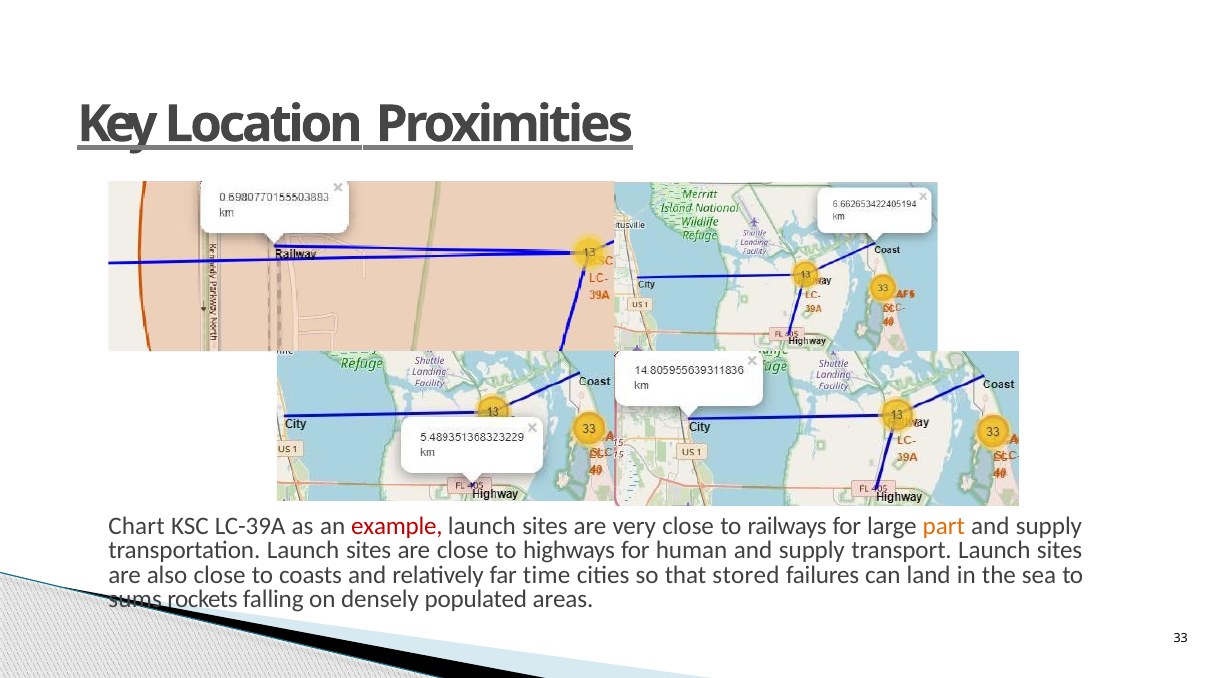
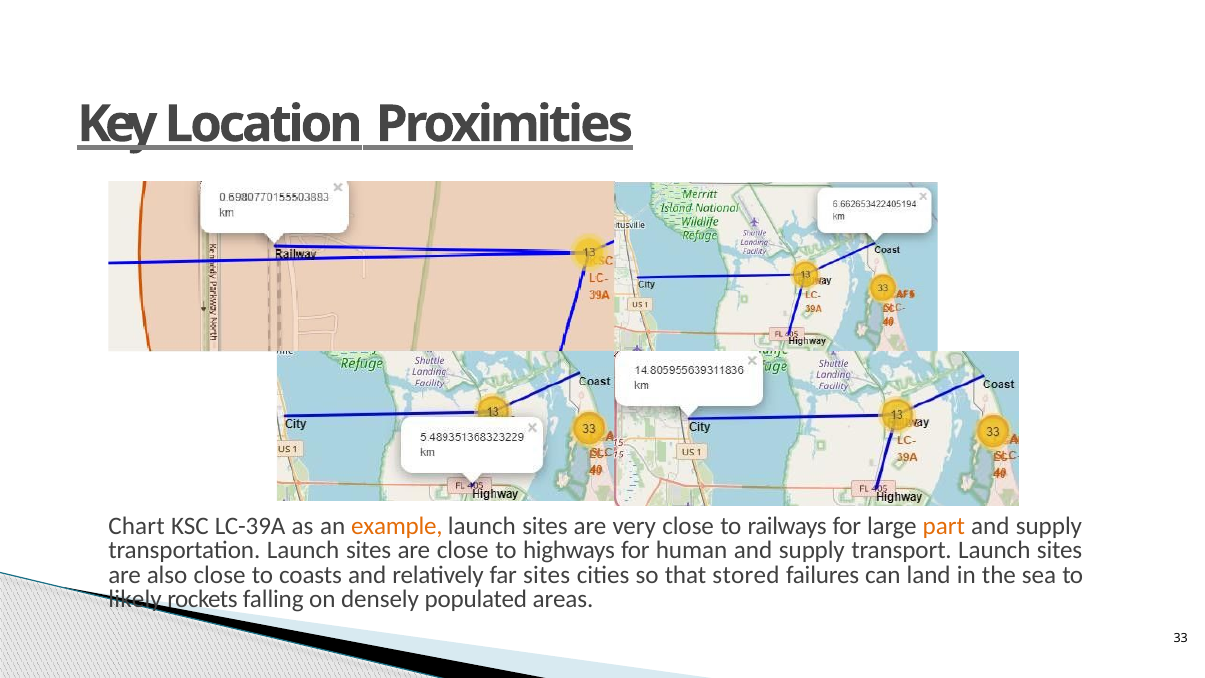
example colour: red -> orange
far time: time -> sites
sums: sums -> likely
